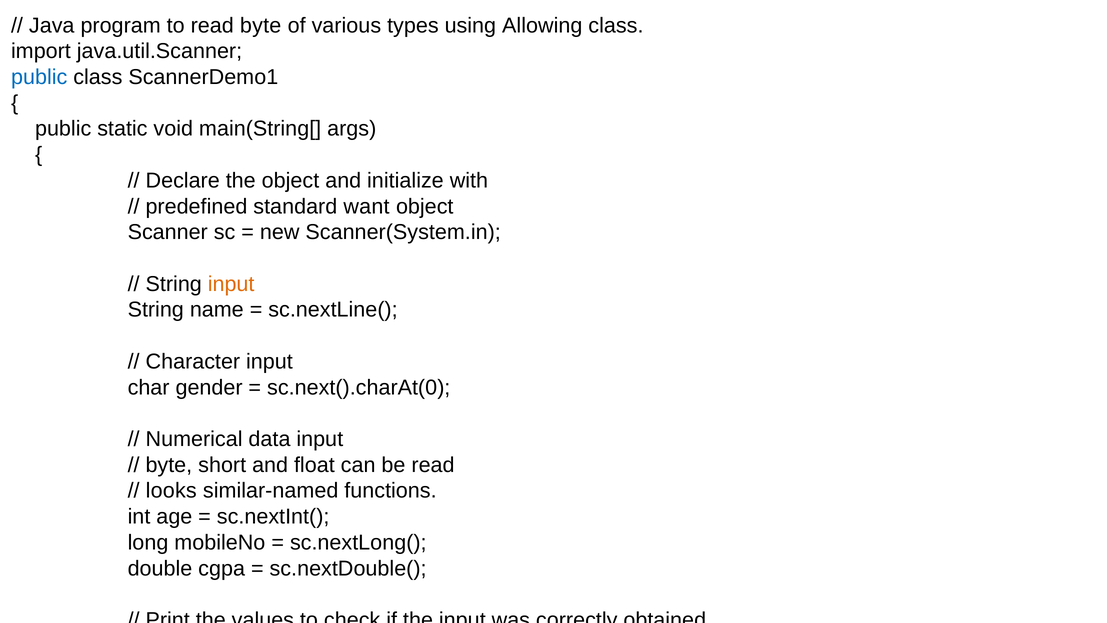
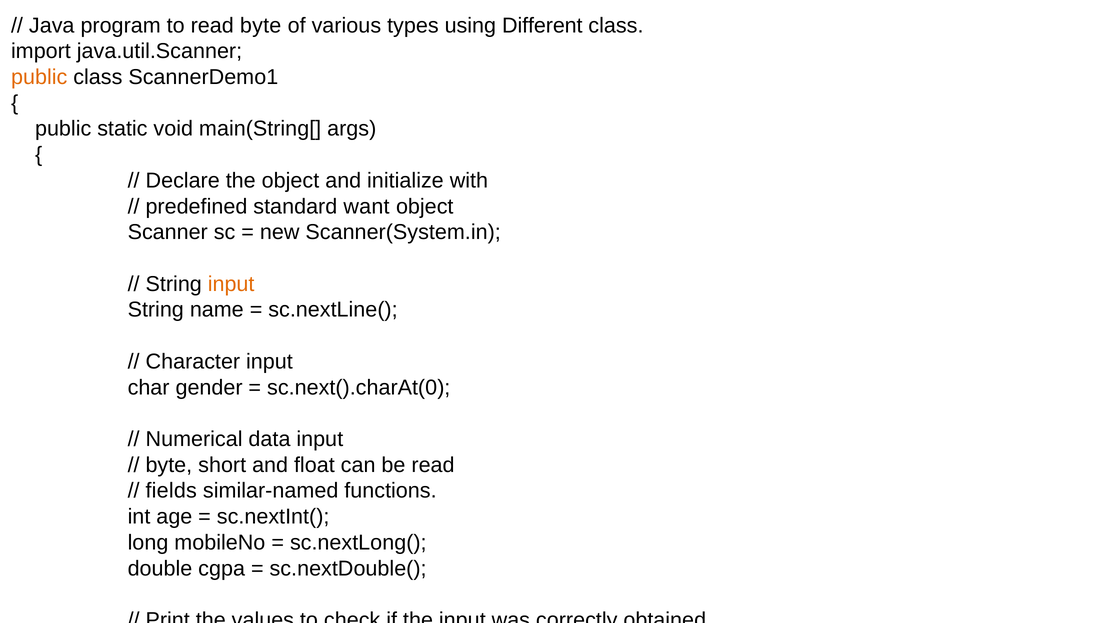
Allowing: Allowing -> Different
public at (39, 77) colour: blue -> orange
looks: looks -> fields
